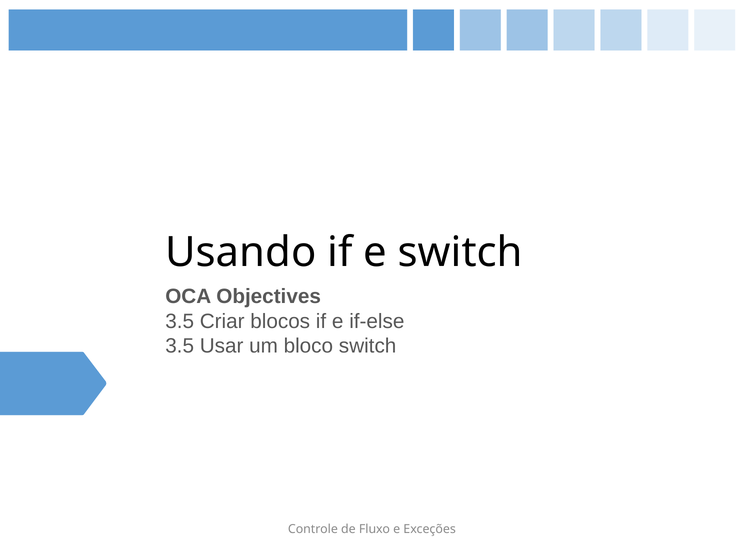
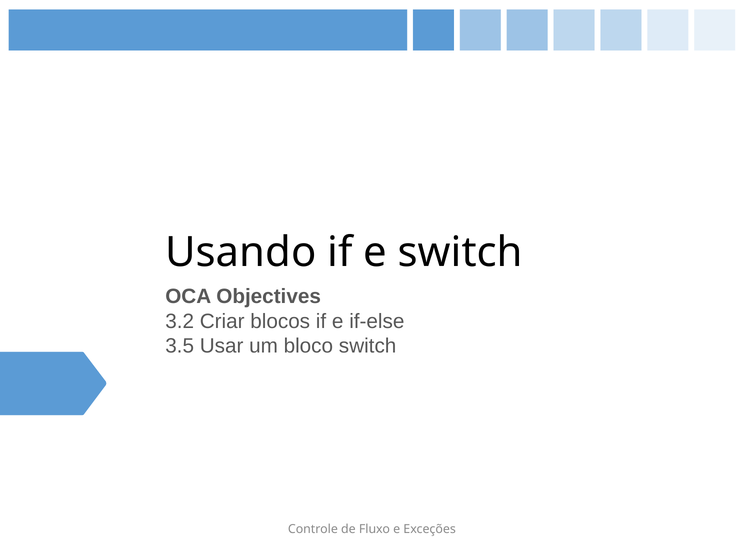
3.5 at (180, 321): 3.5 -> 3.2
